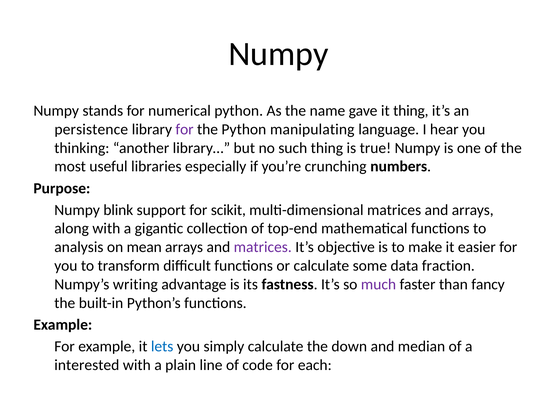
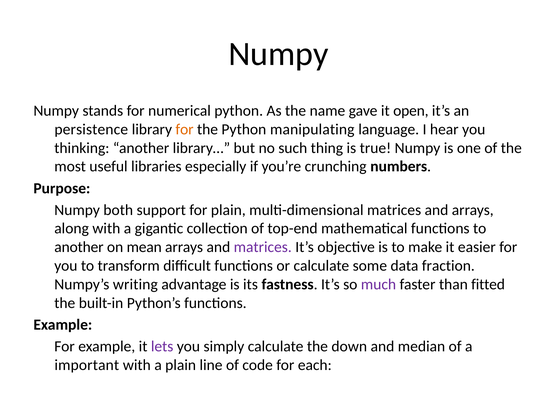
it thing: thing -> open
for at (185, 129) colour: purple -> orange
blink: blink -> both
for scikit: scikit -> plain
analysis at (79, 247): analysis -> another
fancy: fancy -> fitted
lets colour: blue -> purple
interested: interested -> important
